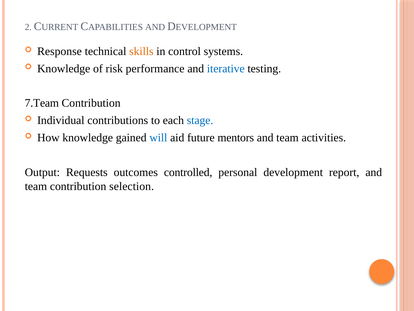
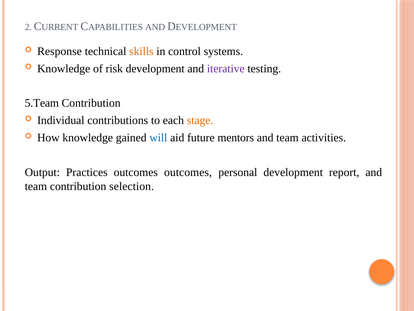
risk performance: performance -> development
iterative colour: blue -> purple
7.Team: 7.Team -> 5.Team
stage colour: blue -> orange
Requests: Requests -> Practices
outcomes controlled: controlled -> outcomes
